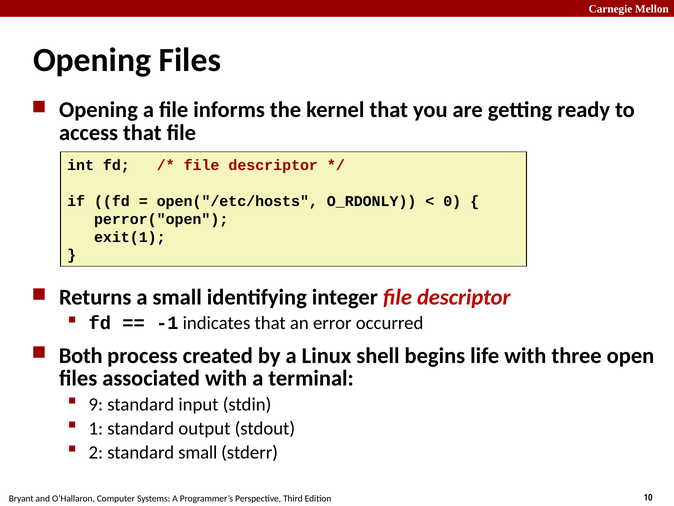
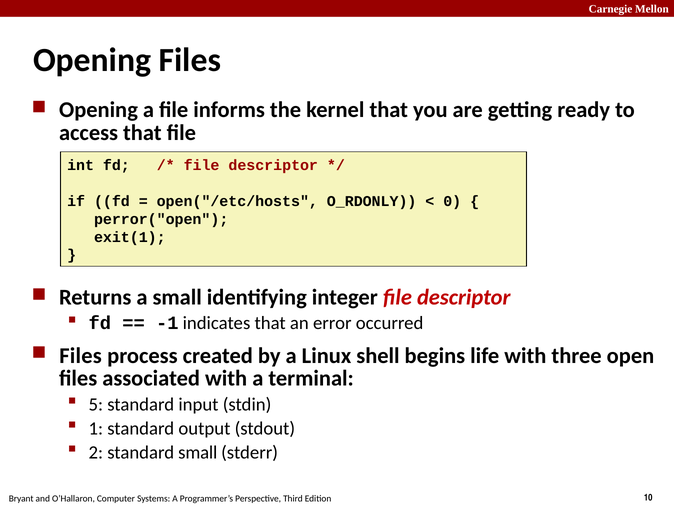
Both at (81, 355): Both -> Files
9: 9 -> 5
